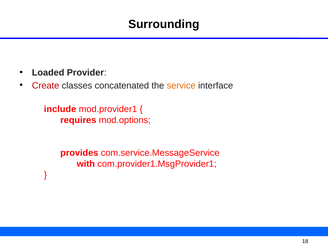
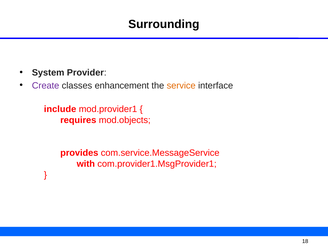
Loaded: Loaded -> System
Create colour: red -> purple
concatenated: concatenated -> enhancement
mod.options: mod.options -> mod.objects
